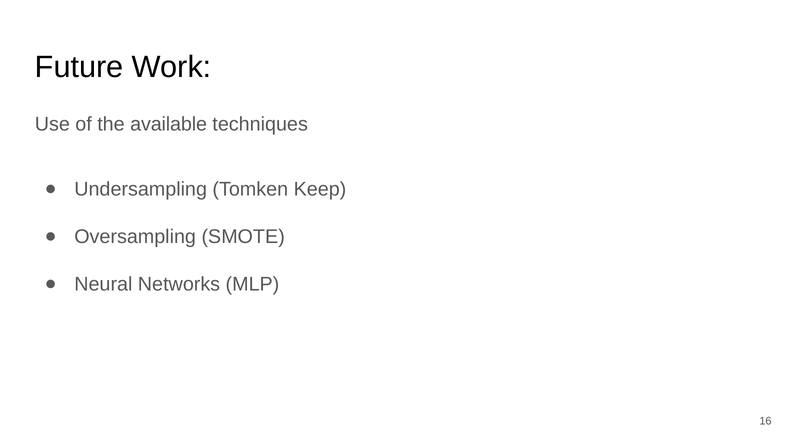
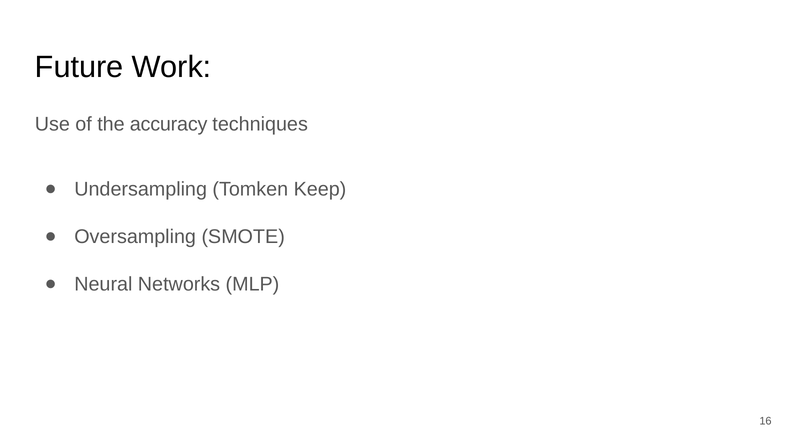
available: available -> accuracy
